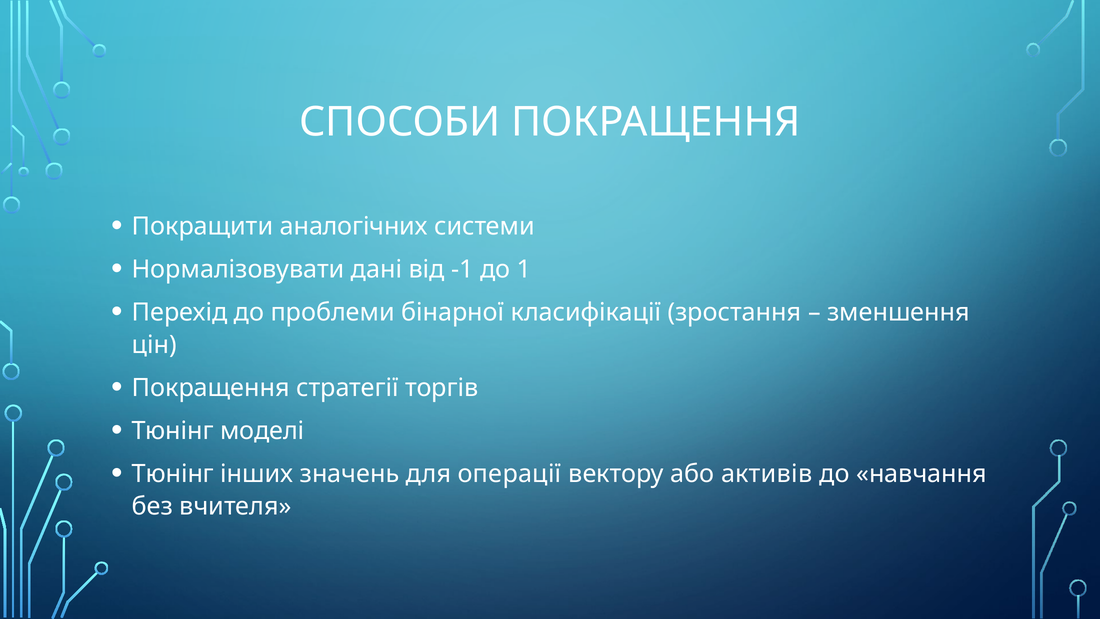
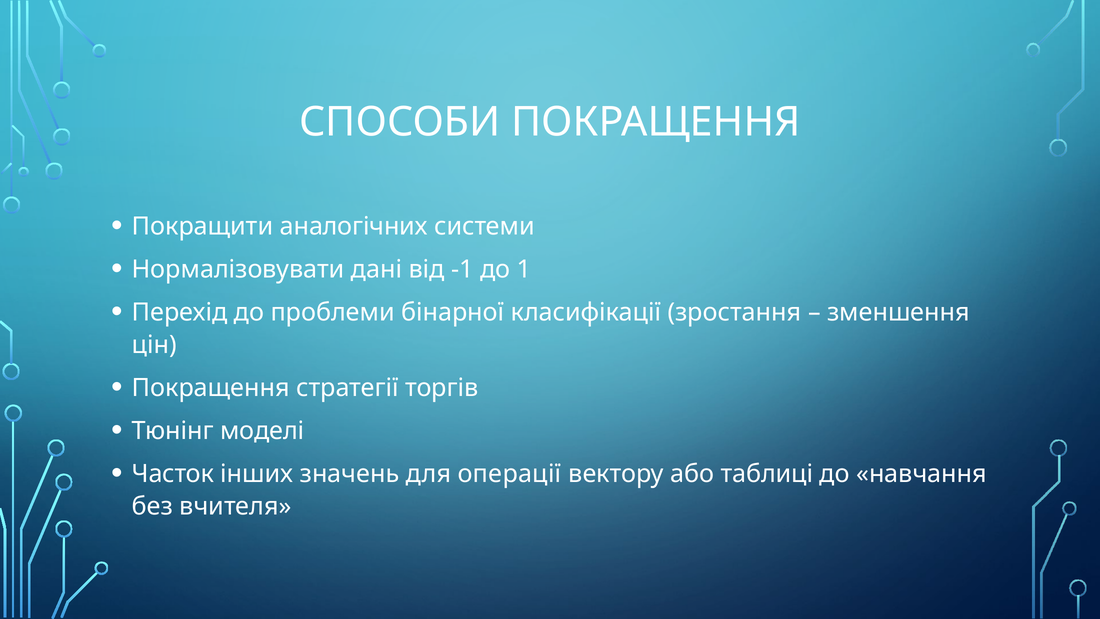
Тюнінг at (173, 474): Тюнінг -> Часток
активів: активів -> таблиці
